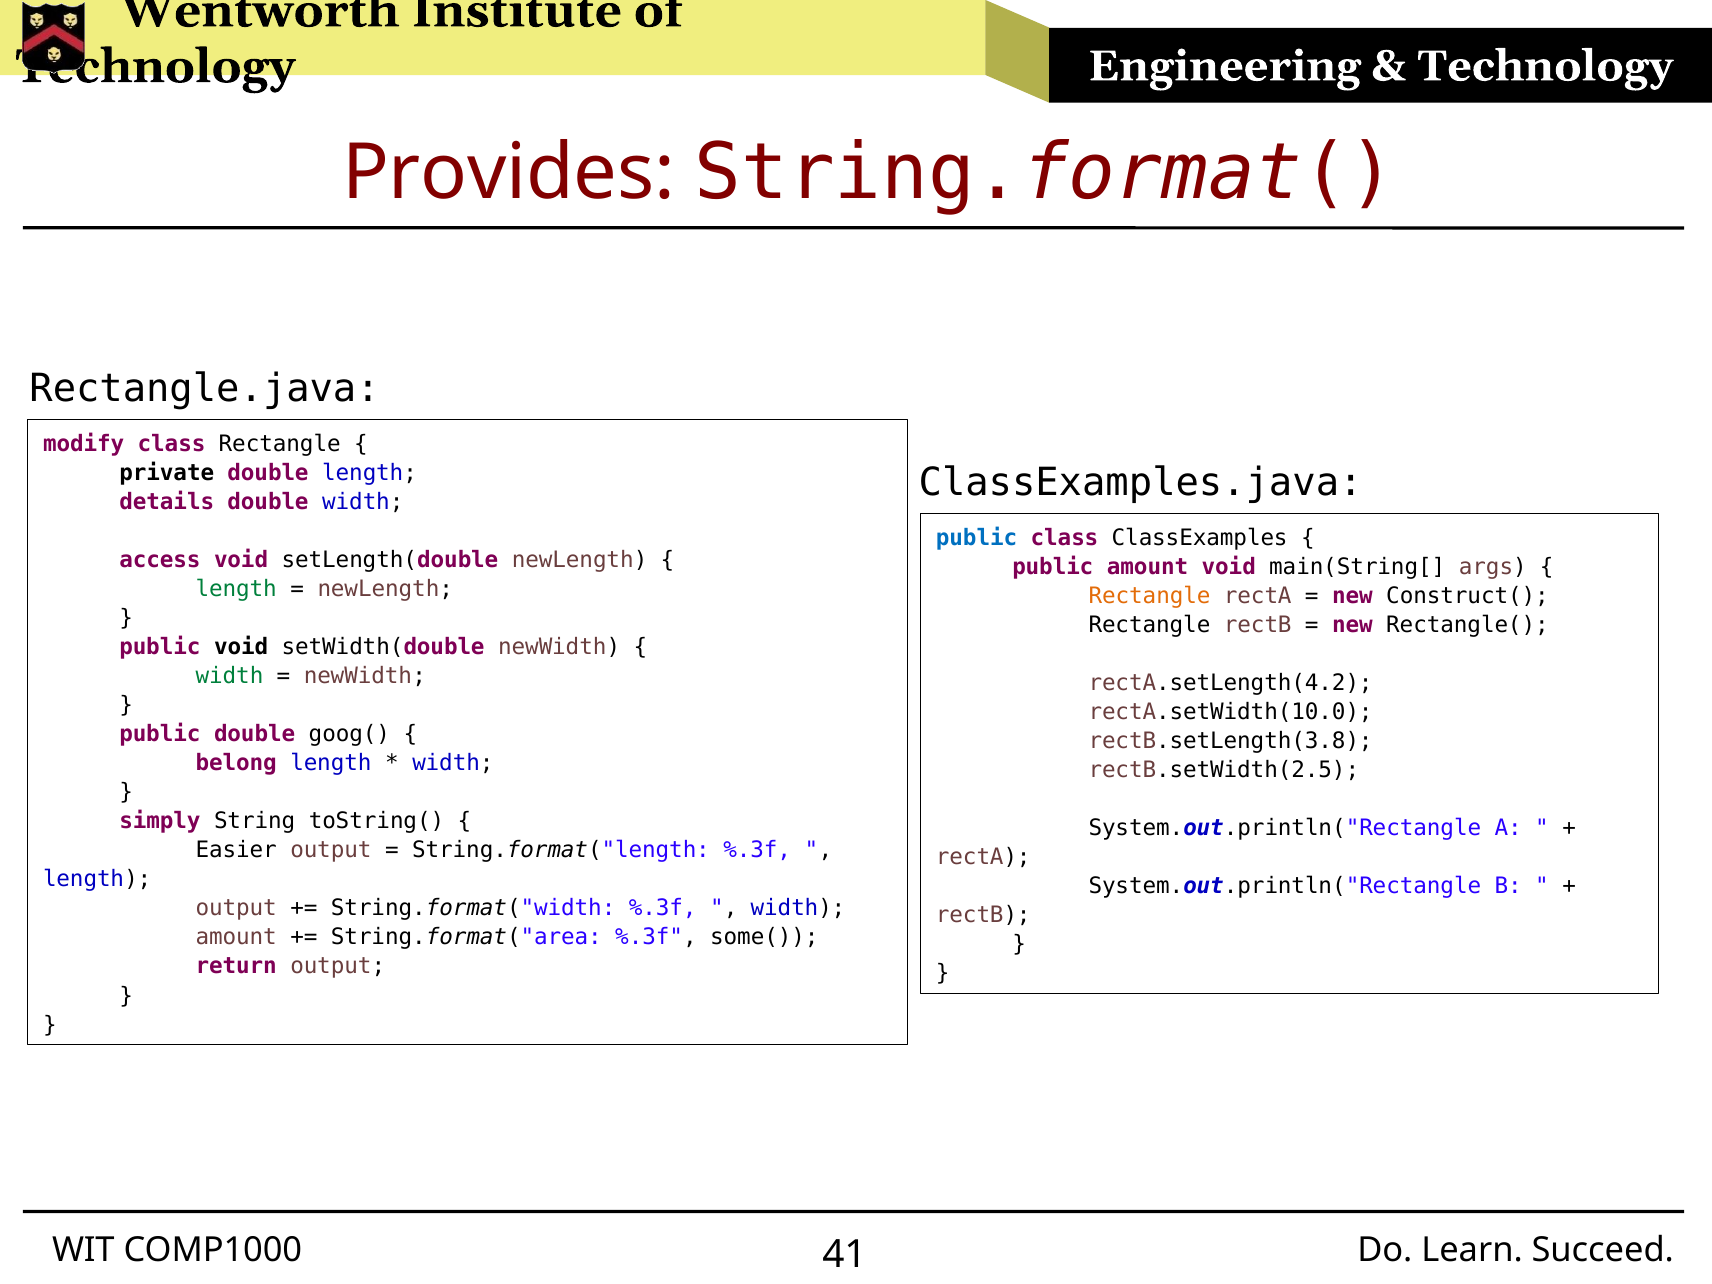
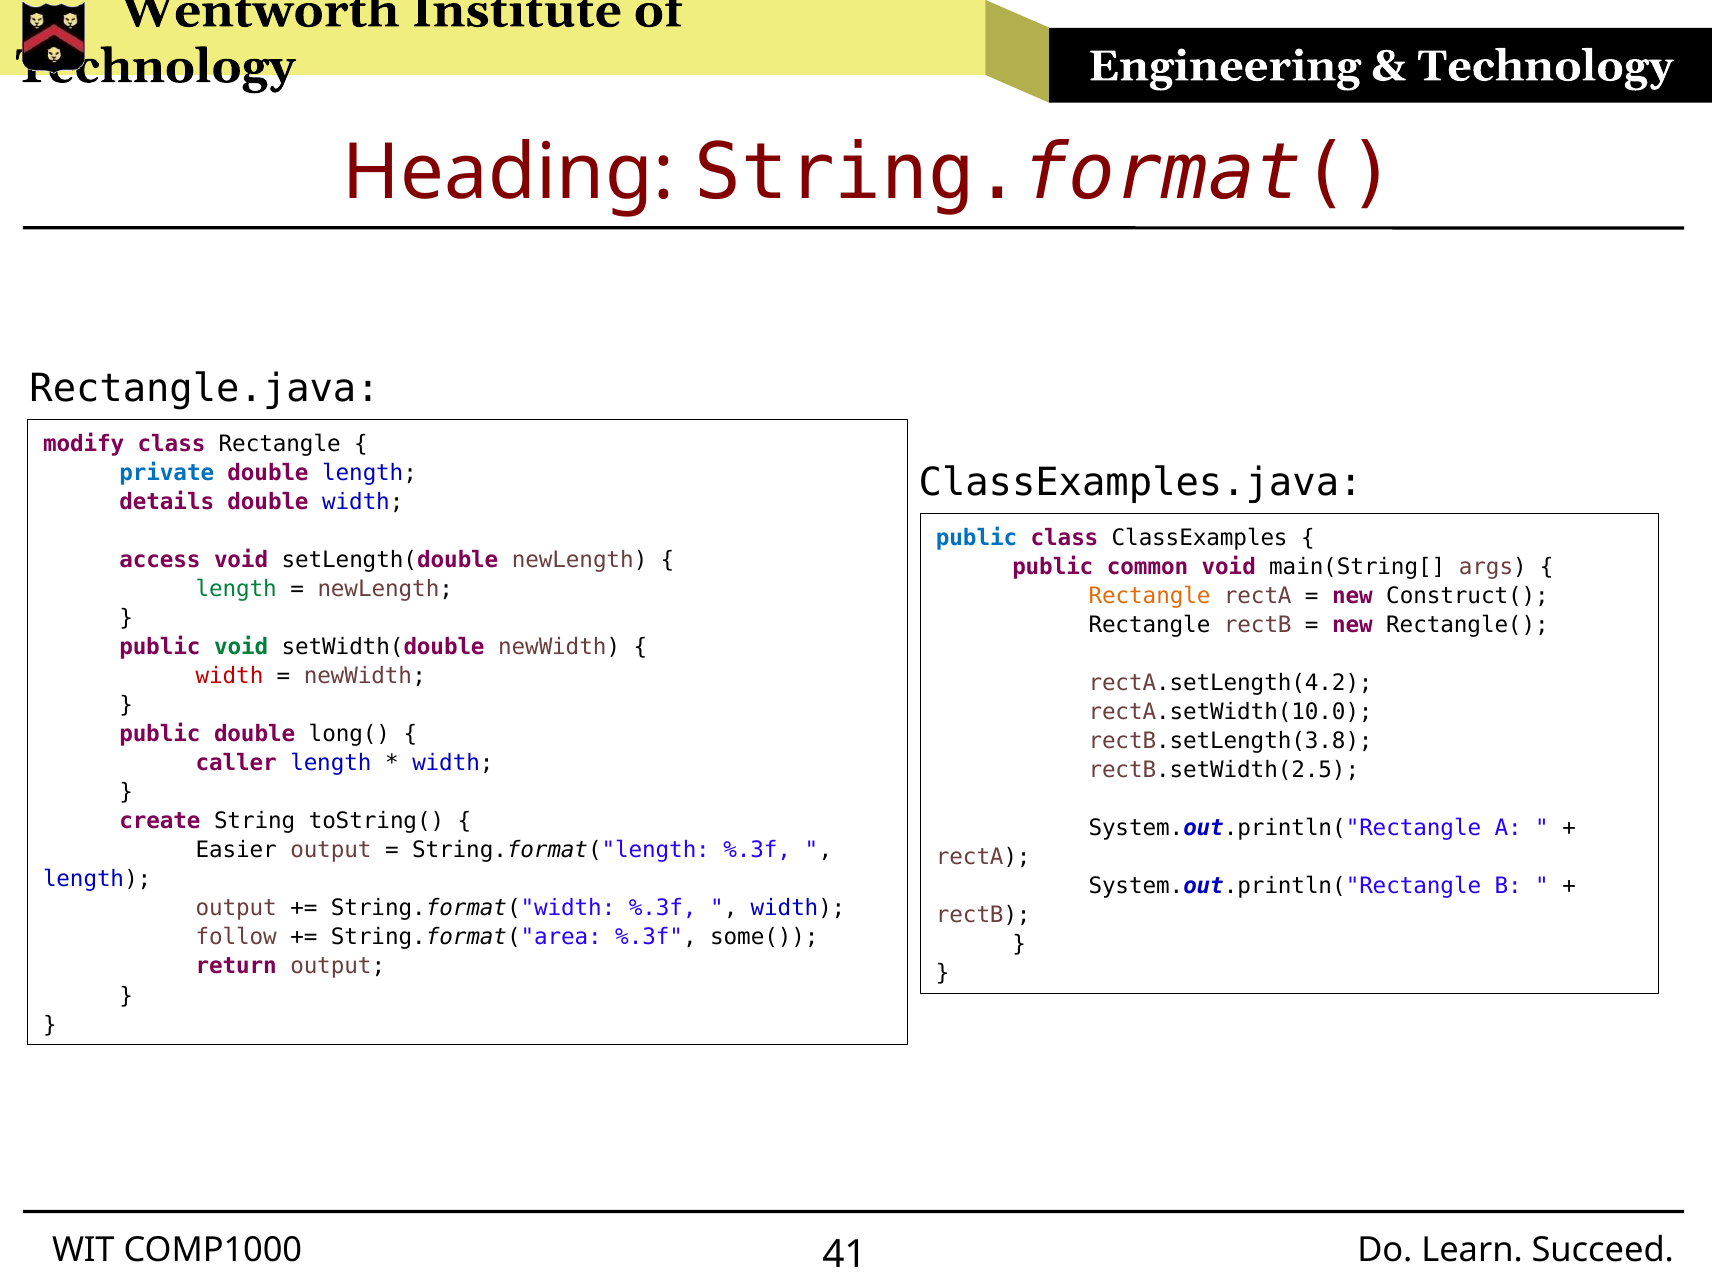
Provides: Provides -> Heading
private colour: black -> blue
public amount: amount -> common
void at (241, 647) colour: black -> green
width at (230, 676) colour: green -> red
goog(: goog( -> long(
belong: belong -> caller
simply: simply -> create
amount at (236, 937): amount -> follow
